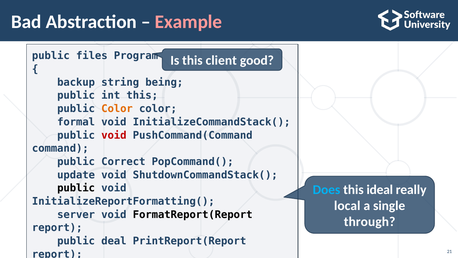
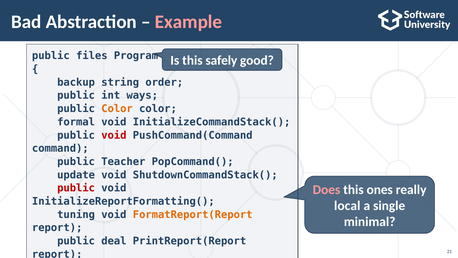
client: client -> safely
being: being -> order
int this: this -> ways
Correct: Correct -> Teacher
public at (76, 188) colour: black -> red
Does colour: light blue -> pink
ideal: ideal -> ones
server: server -> tuning
FormatReport(Report colour: black -> orange
through: through -> minimal
